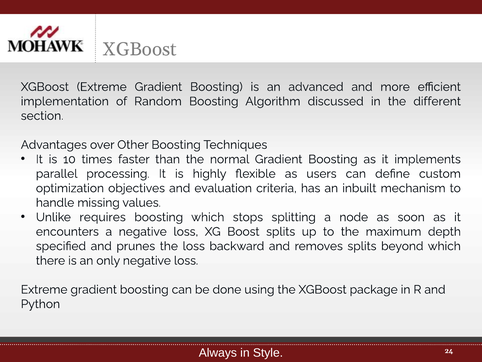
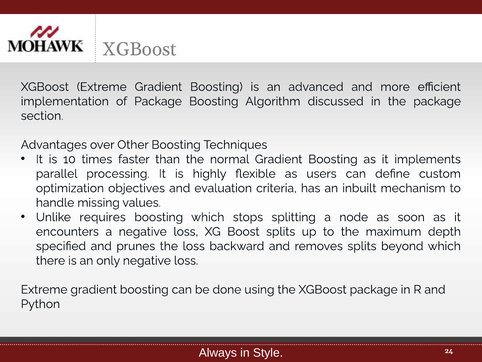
of Random: Random -> Package
the different: different -> package
